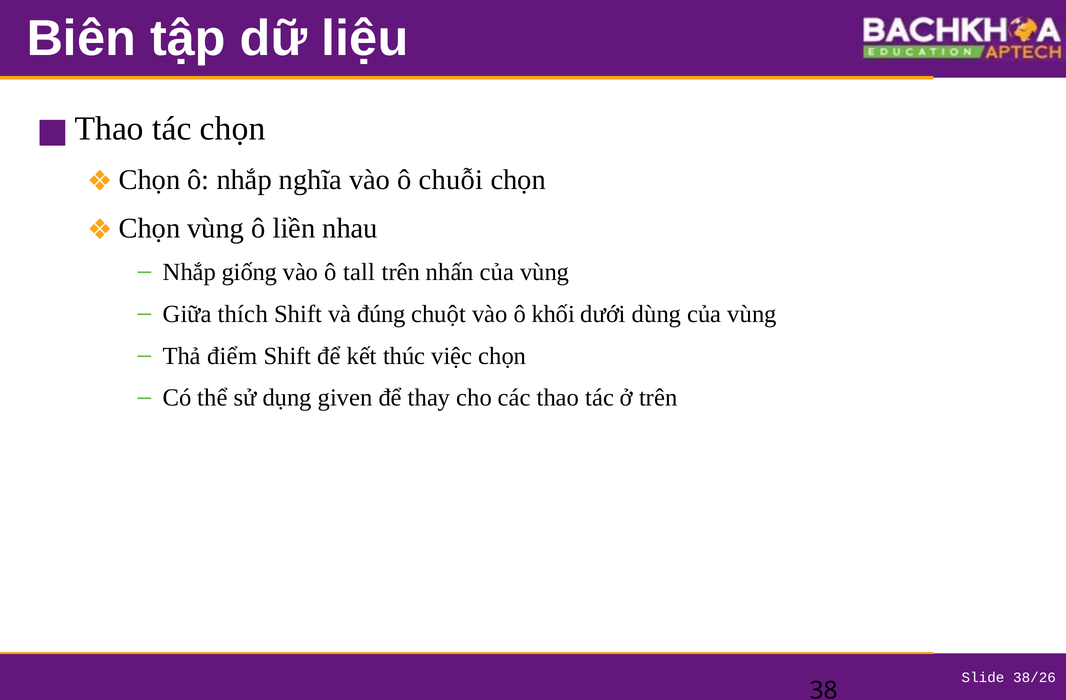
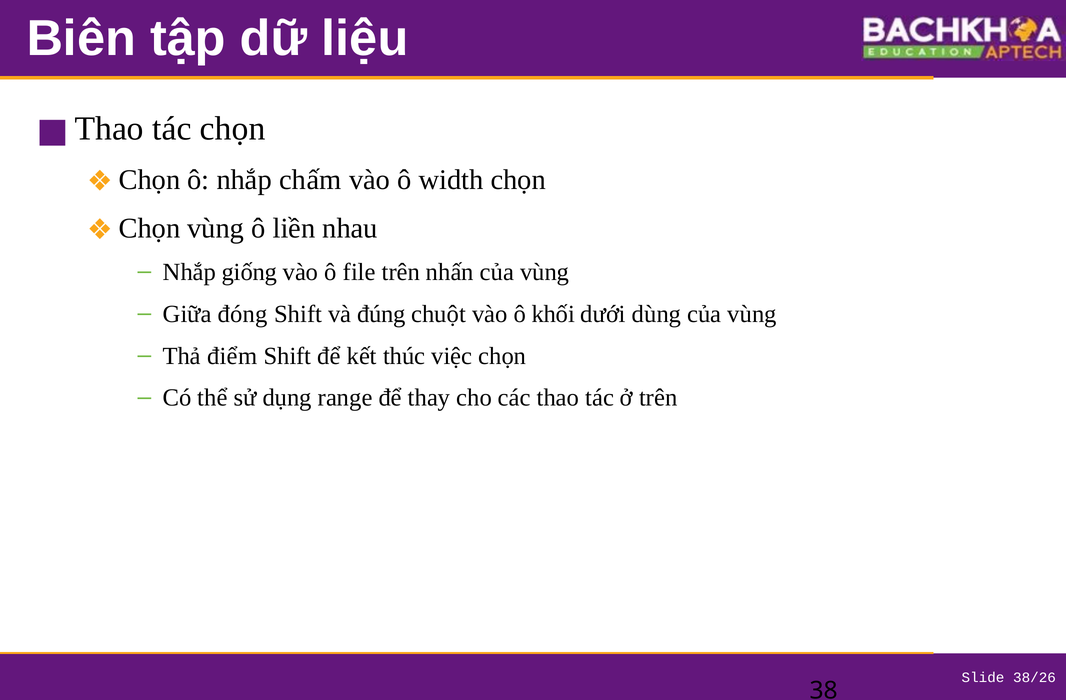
nghĩa: nghĩa -> chấm
chuỗi: chuỗi -> width
tall: tall -> file
thích: thích -> đóng
given: given -> range
